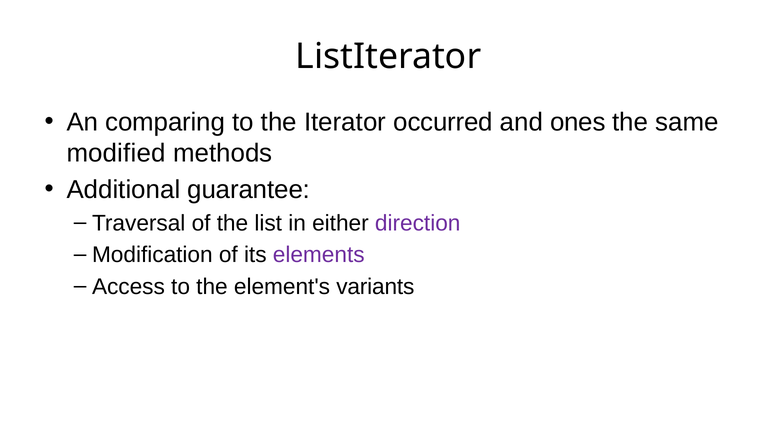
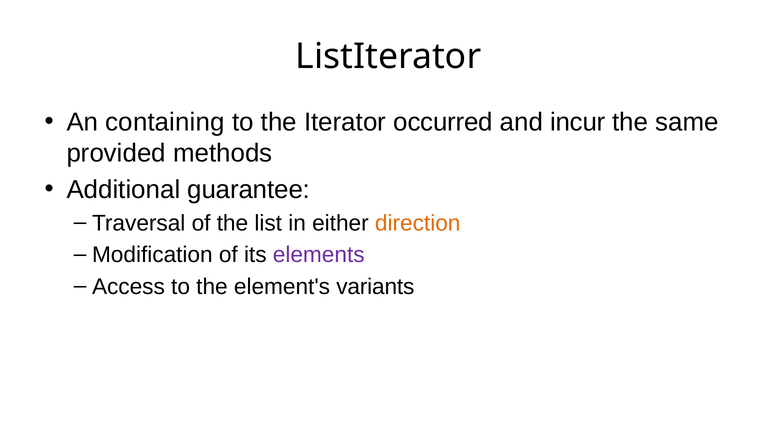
comparing: comparing -> containing
ones: ones -> incur
modified: modified -> provided
direction colour: purple -> orange
